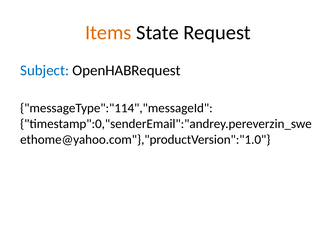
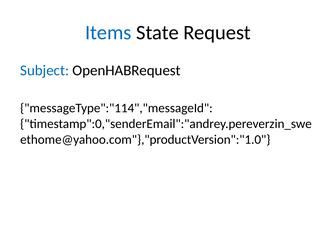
Items colour: orange -> blue
